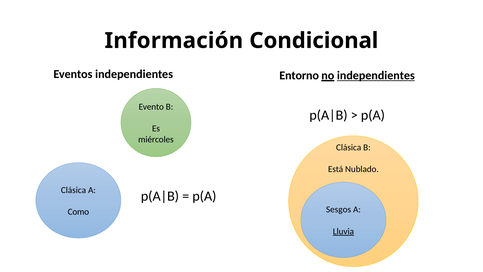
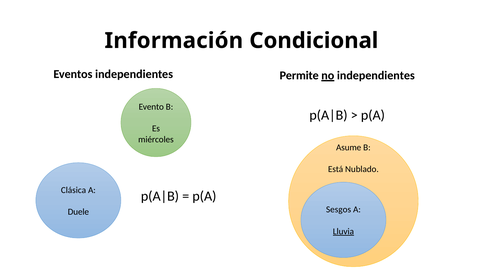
Entorno: Entorno -> Permite
independientes at (376, 75) underline: present -> none
Clásica at (349, 147): Clásica -> Asume
Como: Como -> Duele
